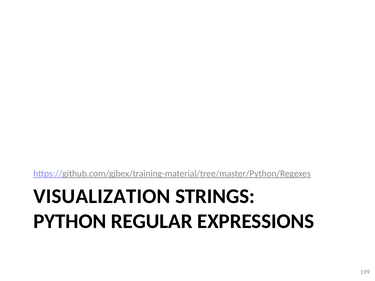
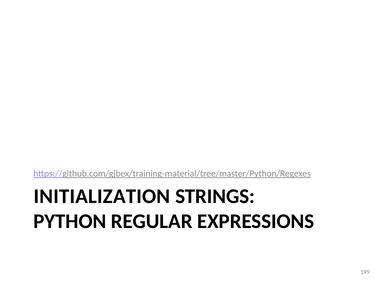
VISUALIZATION: VISUALIZATION -> INITIALIZATION
